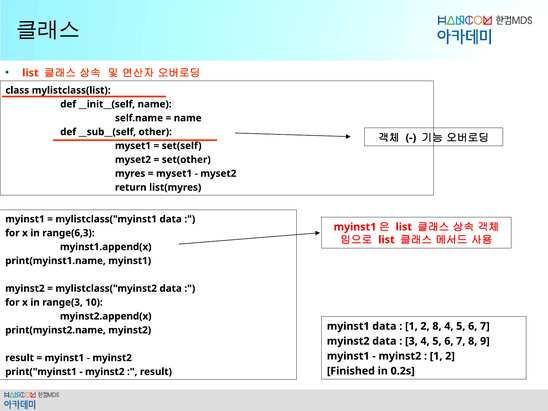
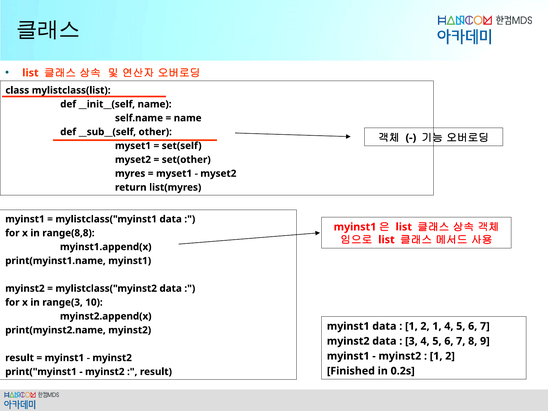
range(6,3: range(6,3 -> range(8,8
2 8: 8 -> 1
